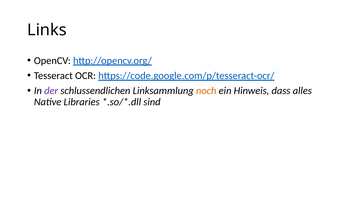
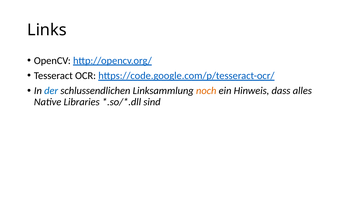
der colour: purple -> blue
